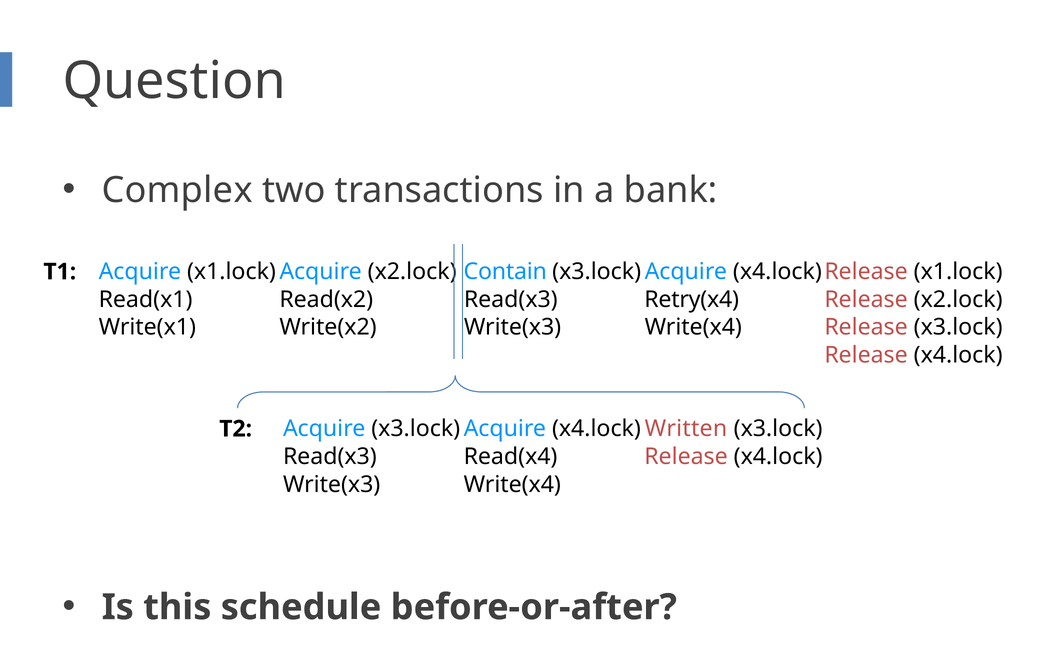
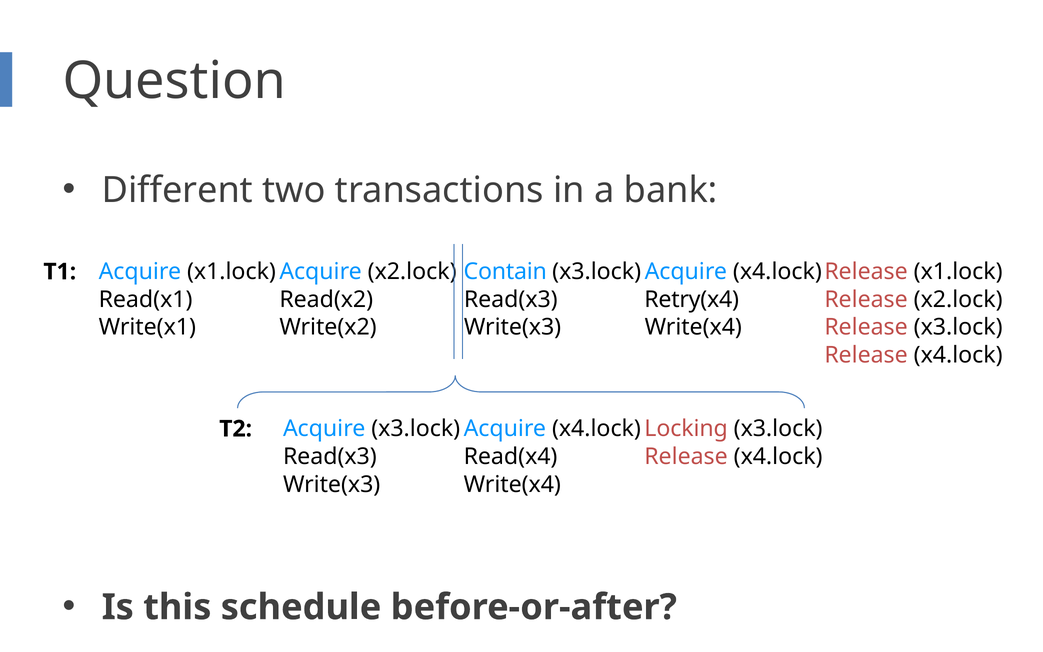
Complex: Complex -> Different
Written: Written -> Locking
